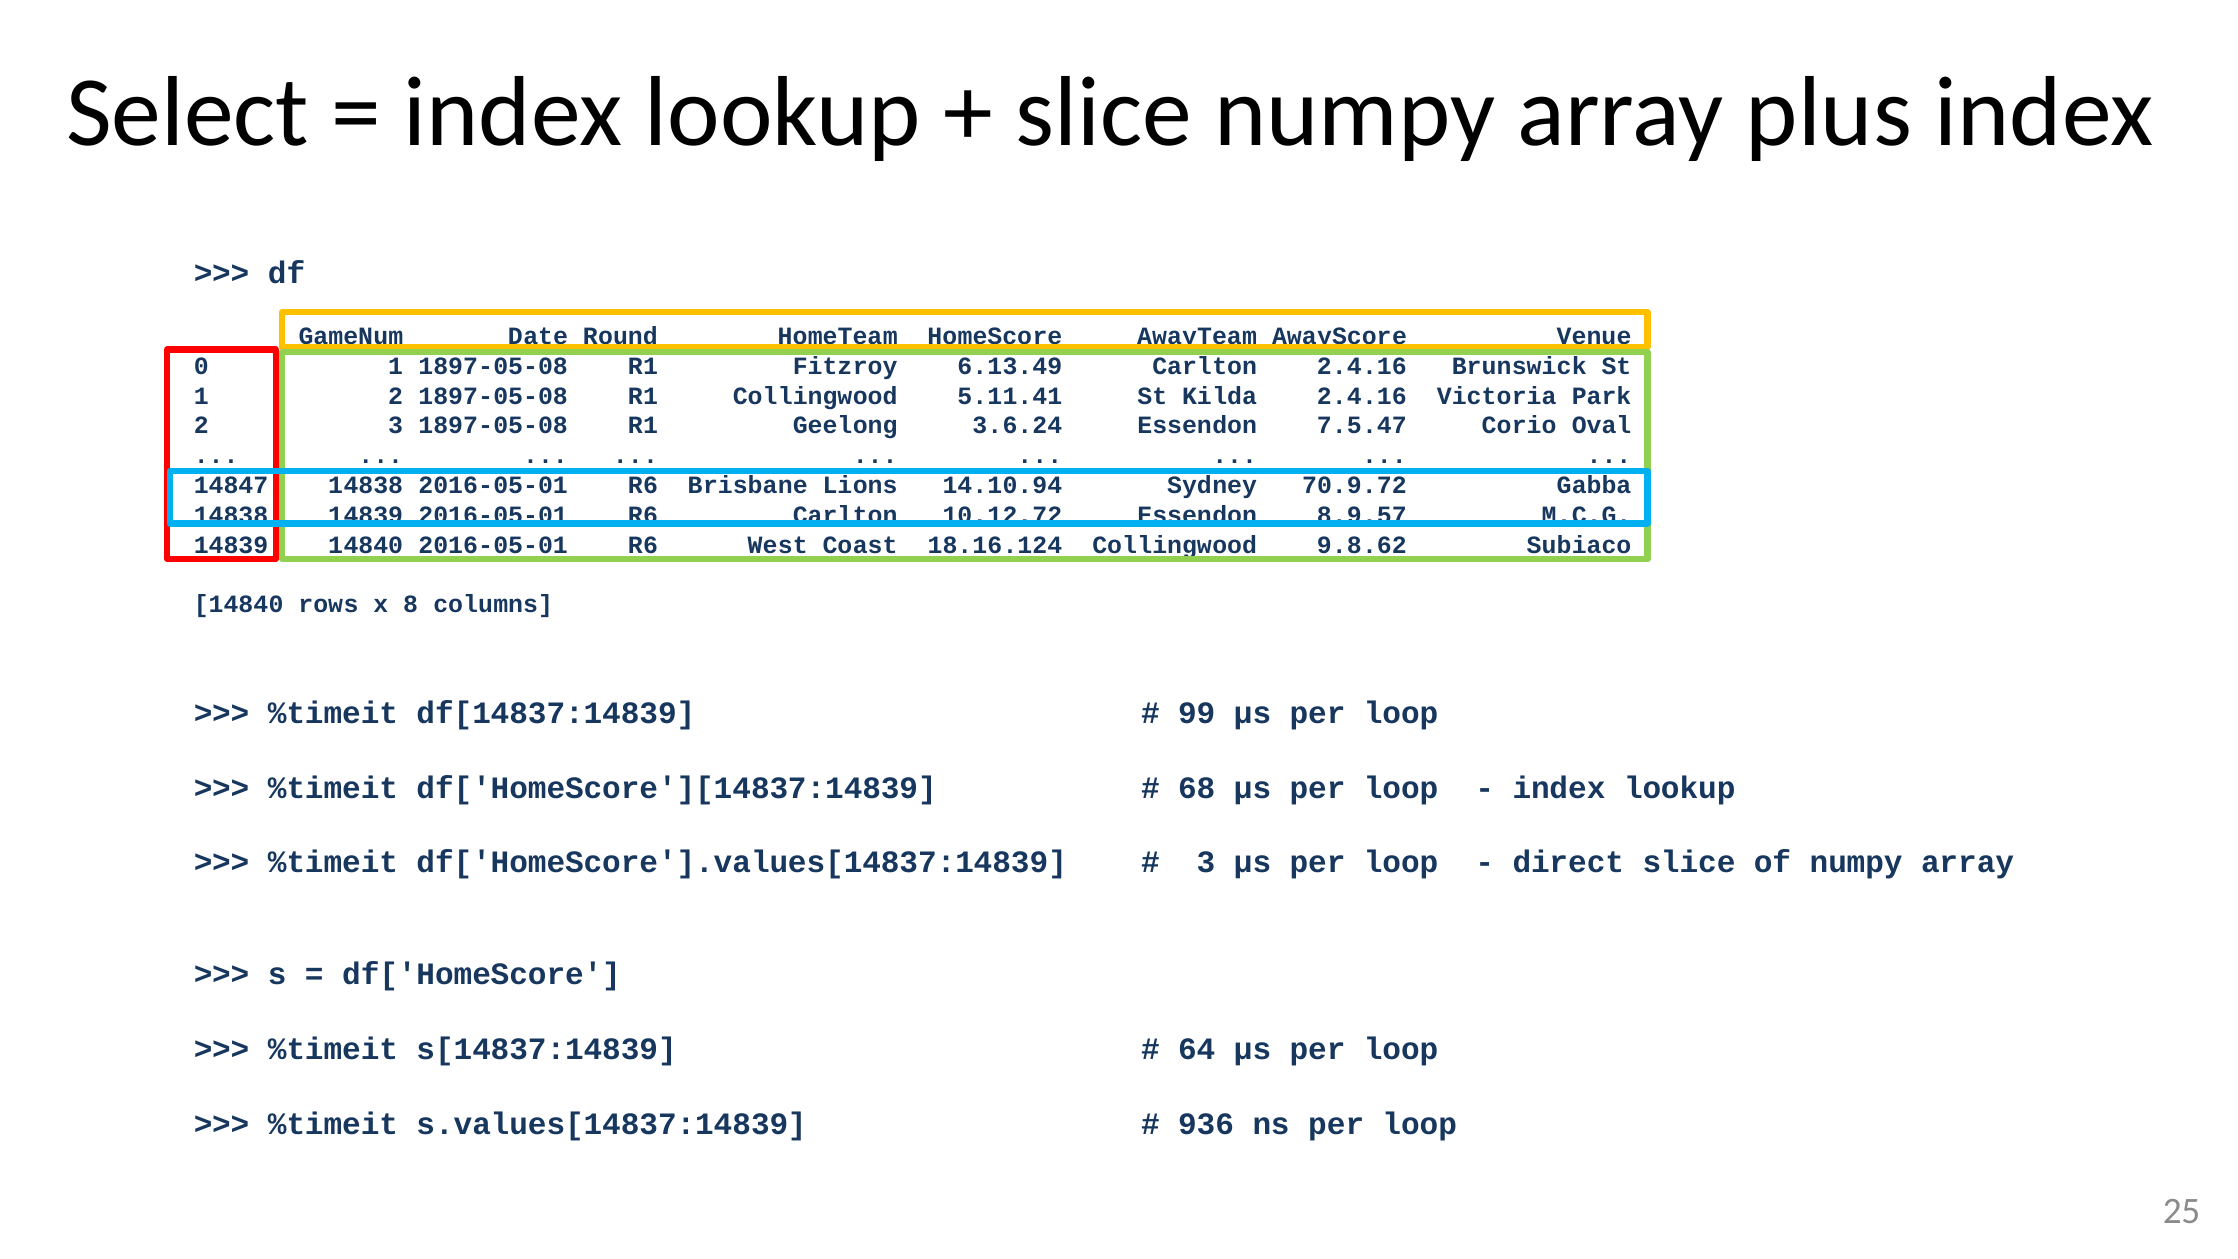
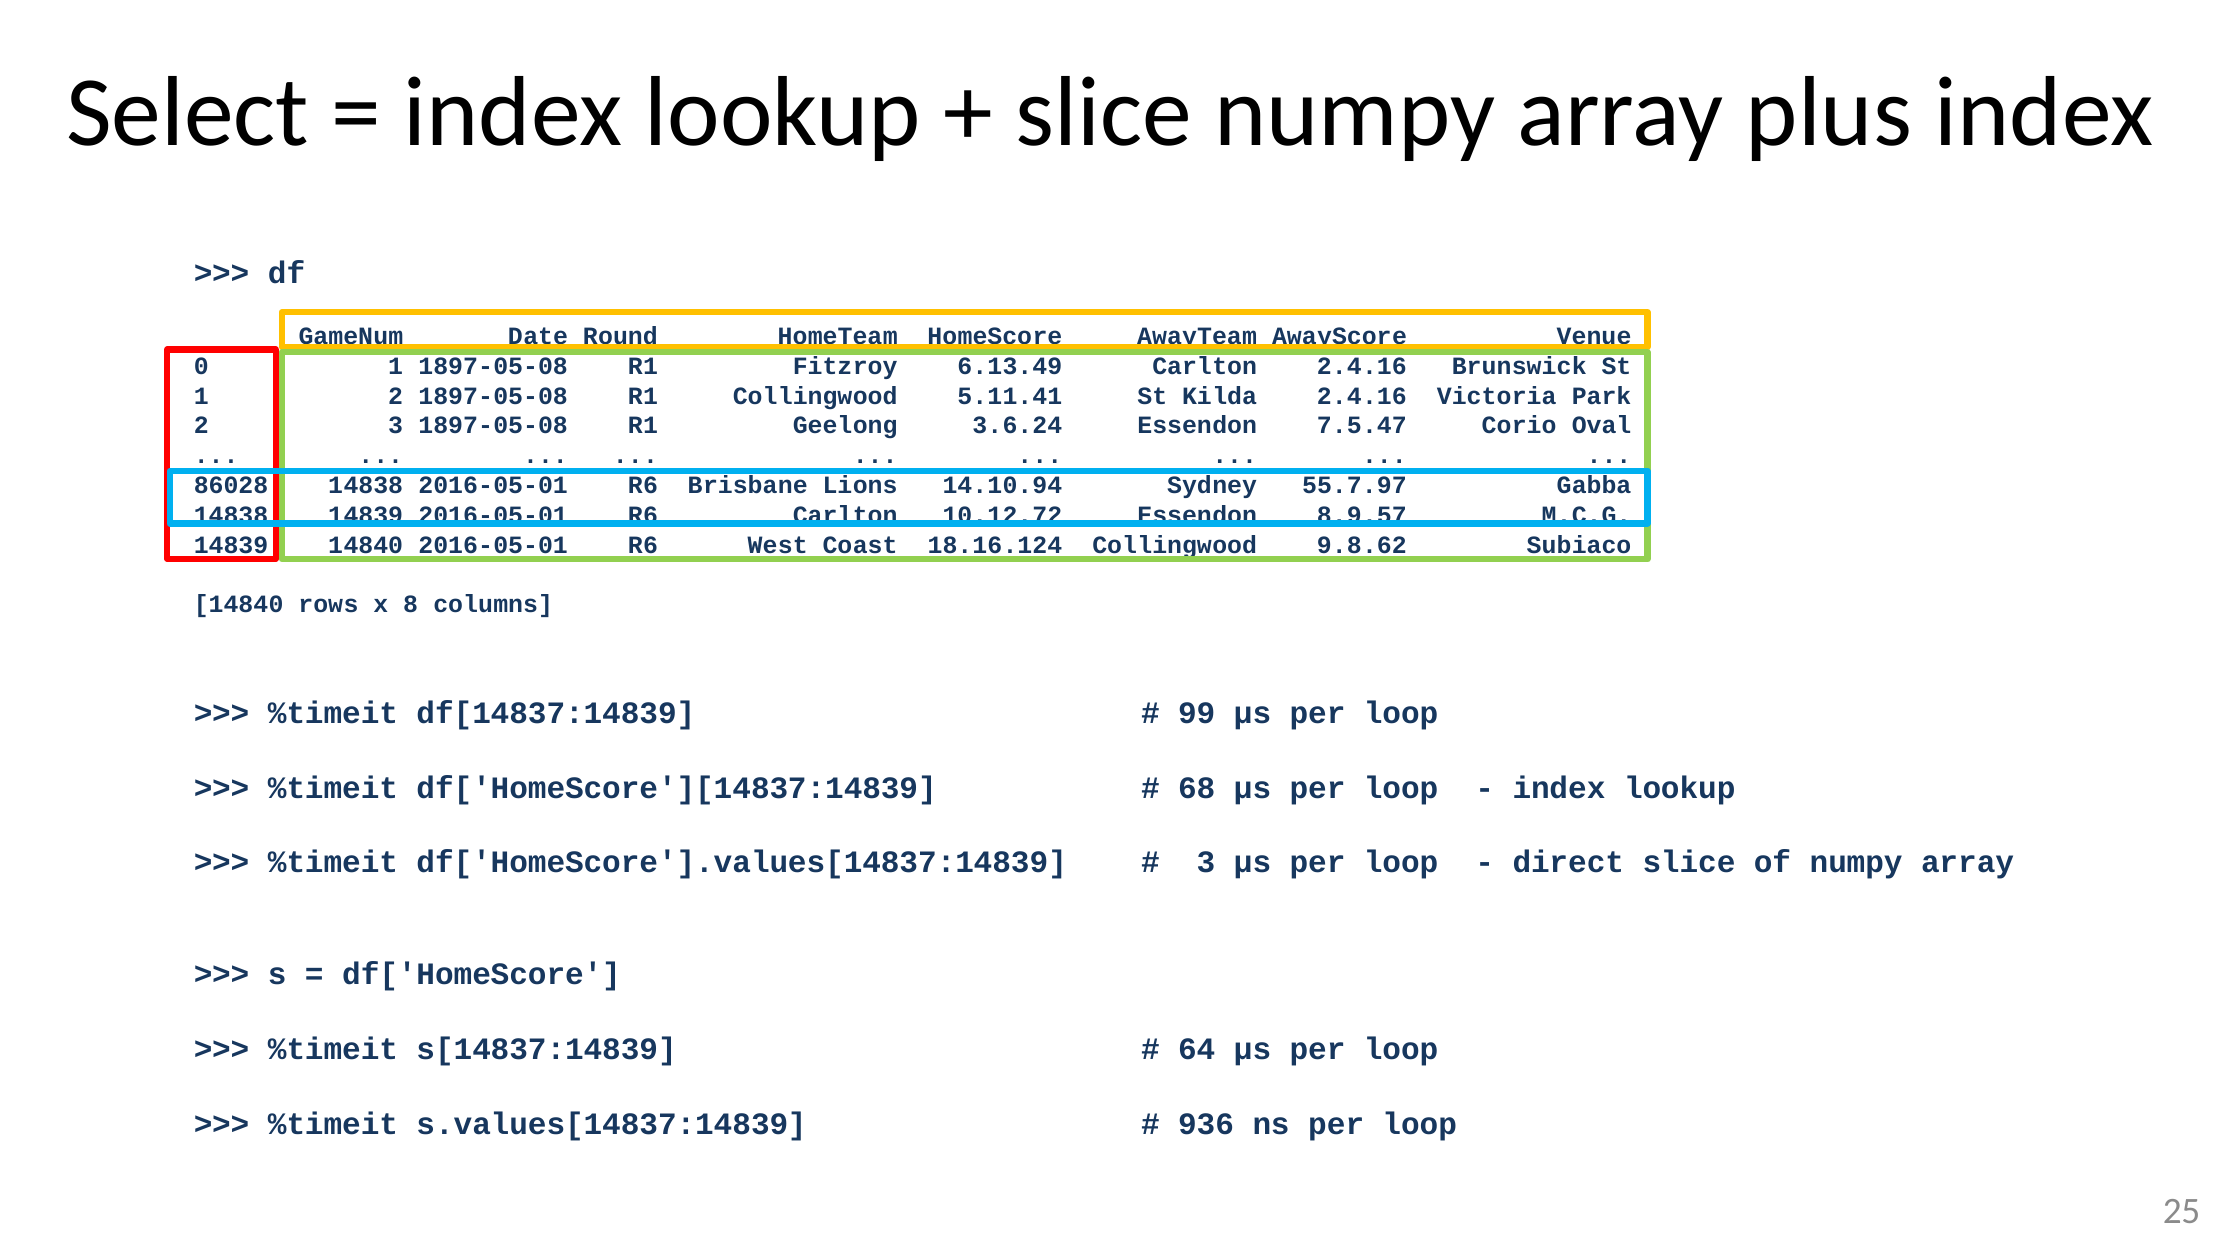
14847: 14847 -> 86028
70.9.72: 70.9.72 -> 55.7.97
